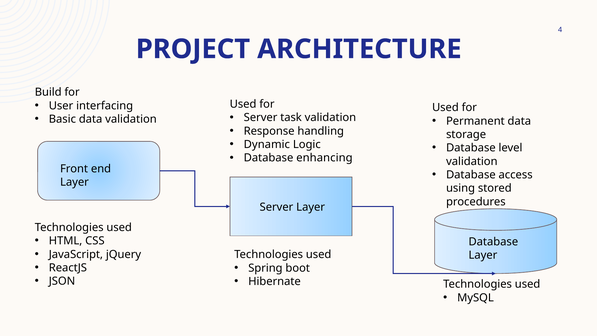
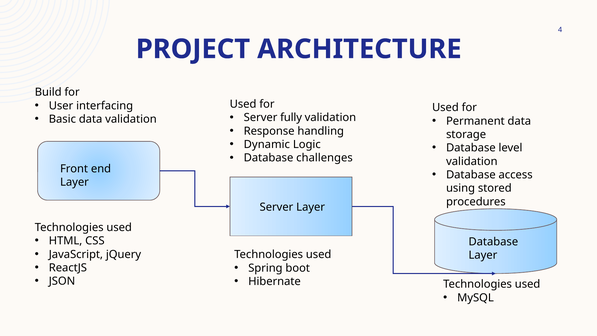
task: task -> fully
enhancing: enhancing -> challenges
